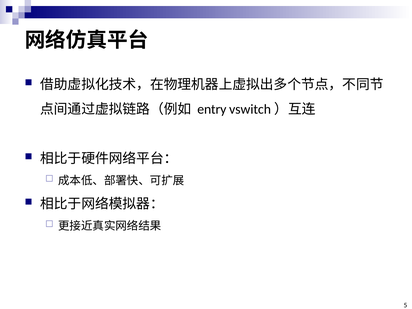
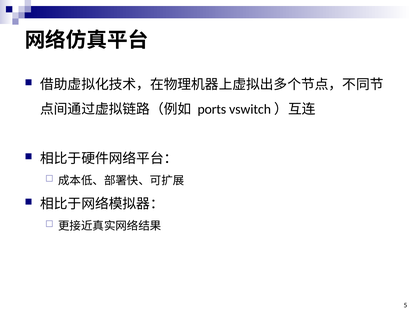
entry: entry -> ports
